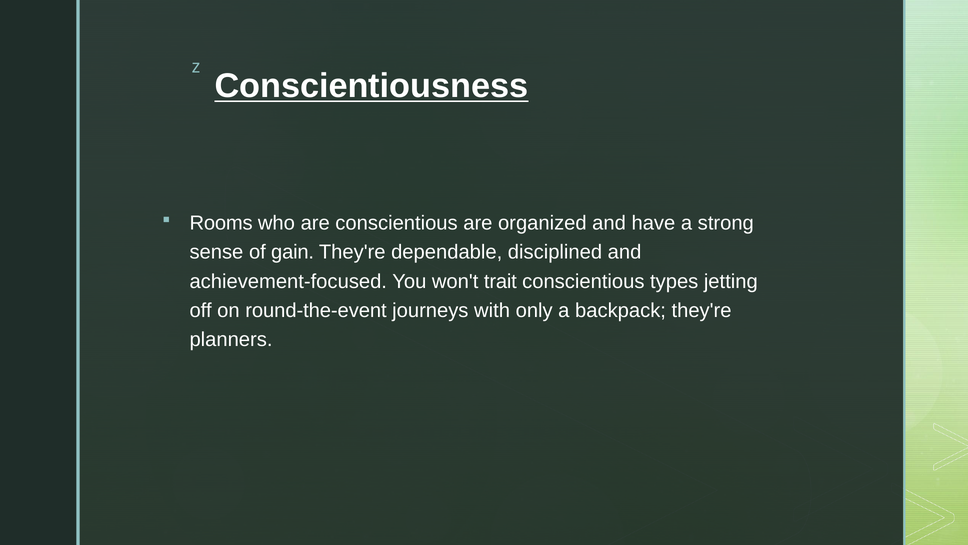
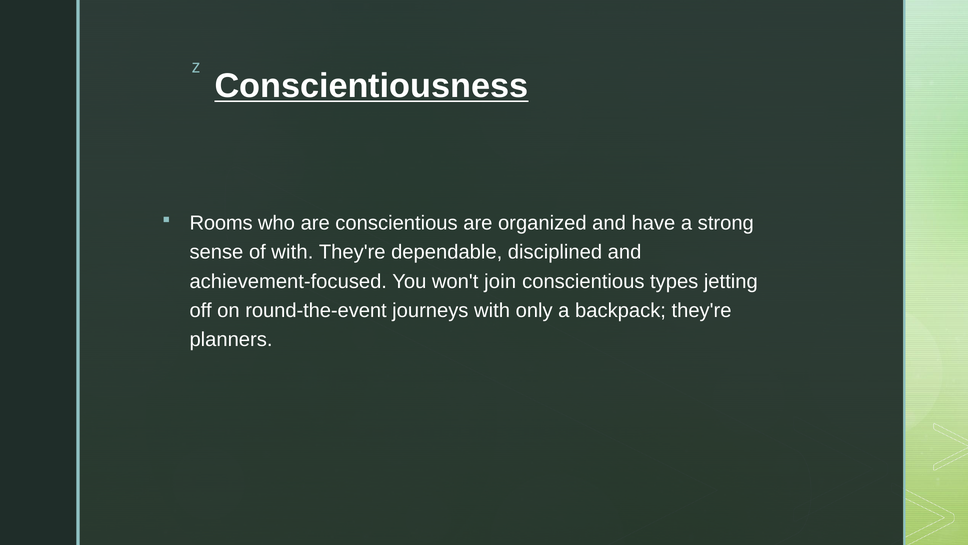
of gain: gain -> with
trait: trait -> join
